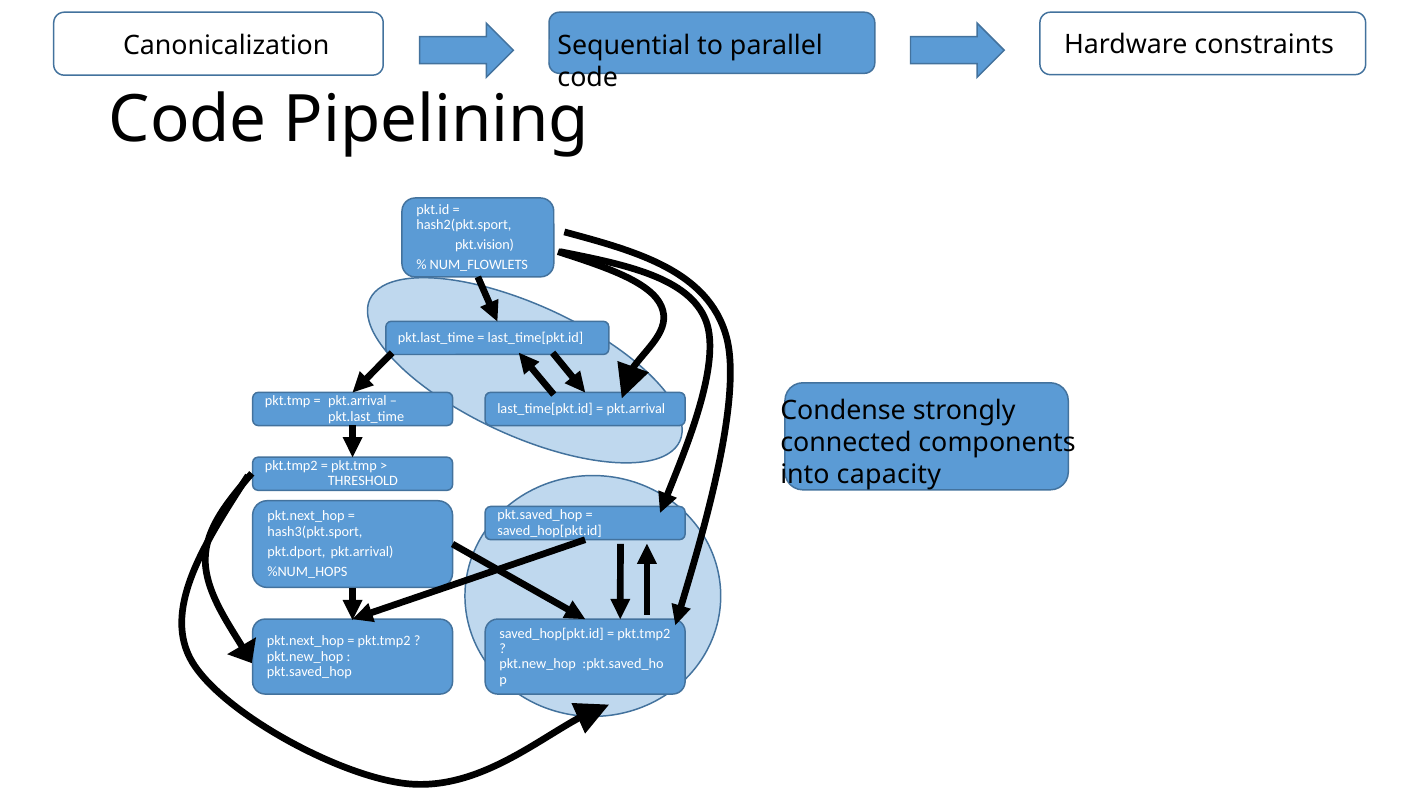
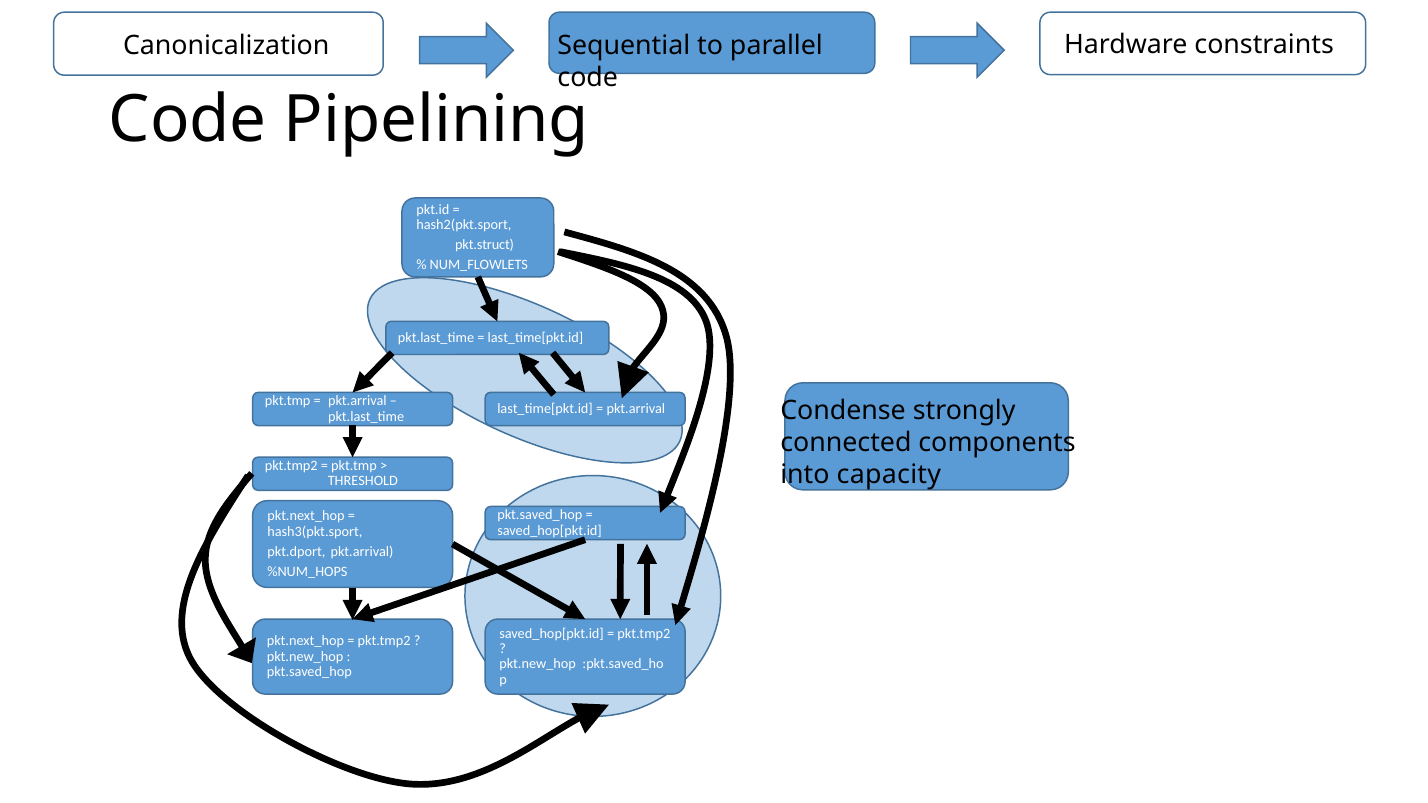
pkt.vision: pkt.vision -> pkt.struct
